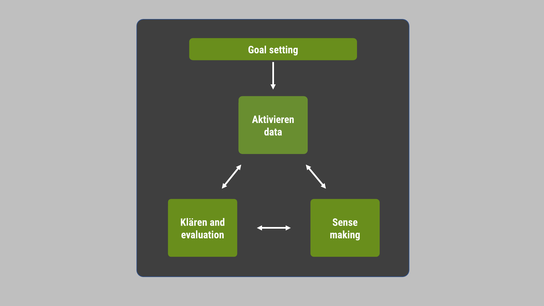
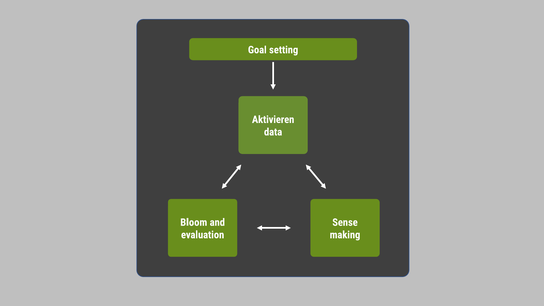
Klären: Klären -> Bloom
